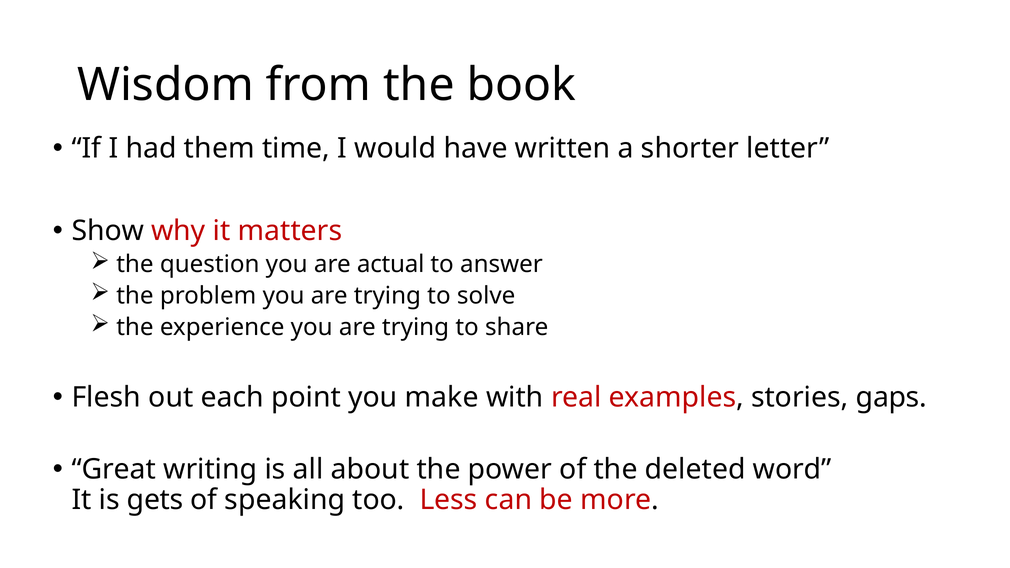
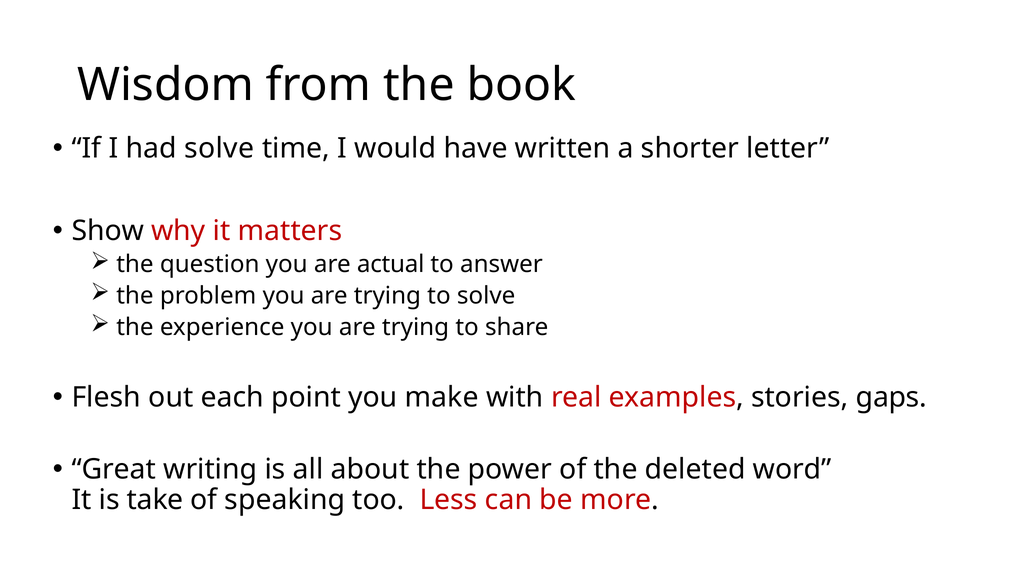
had them: them -> solve
gets: gets -> take
